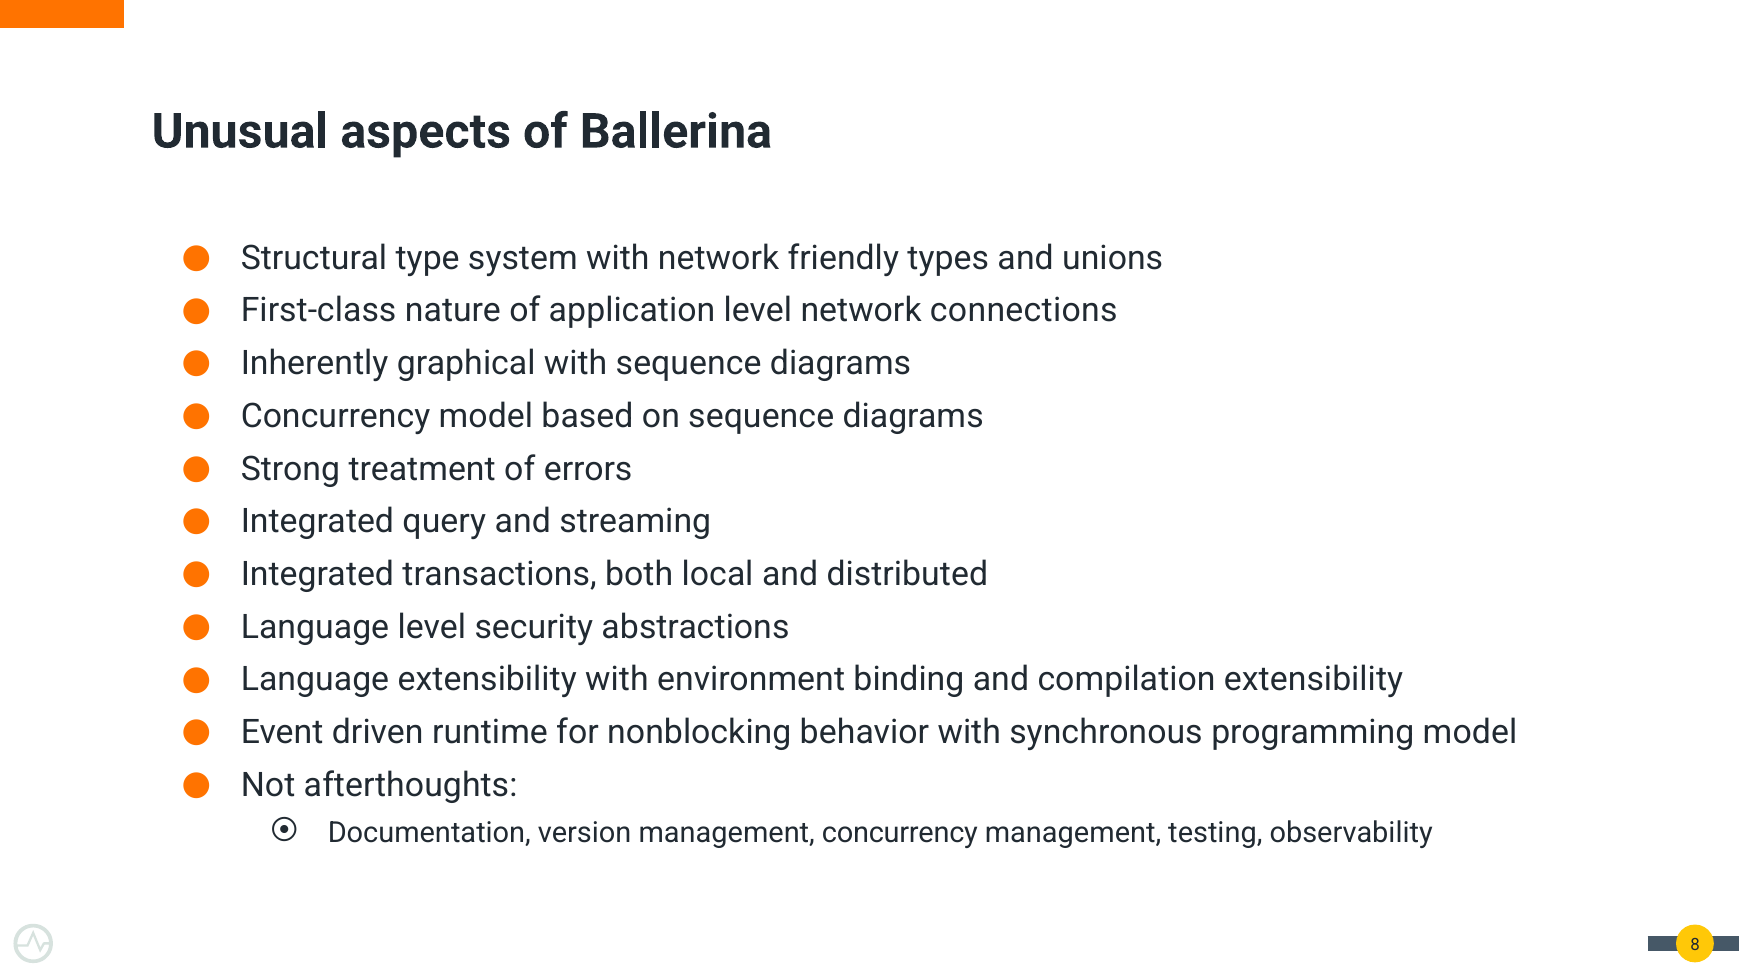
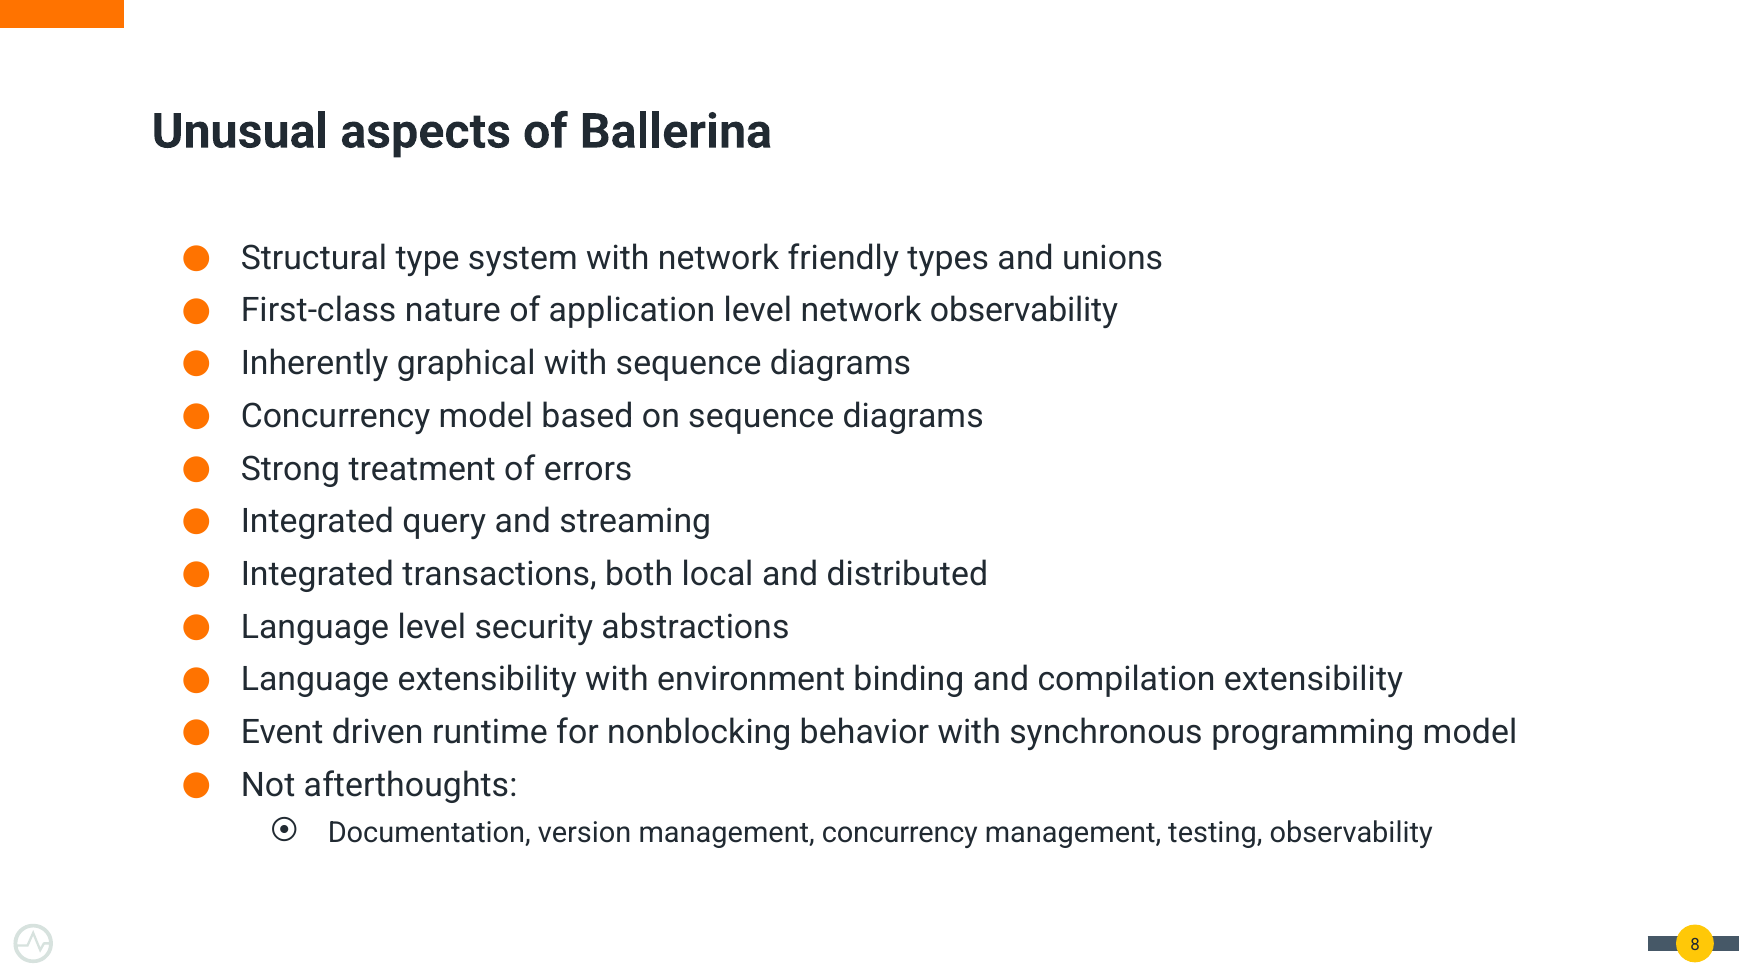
network connections: connections -> observability
